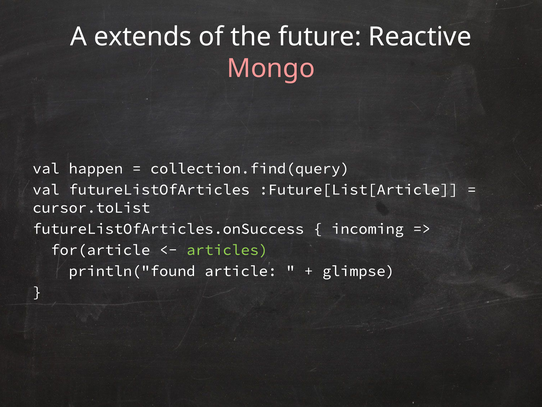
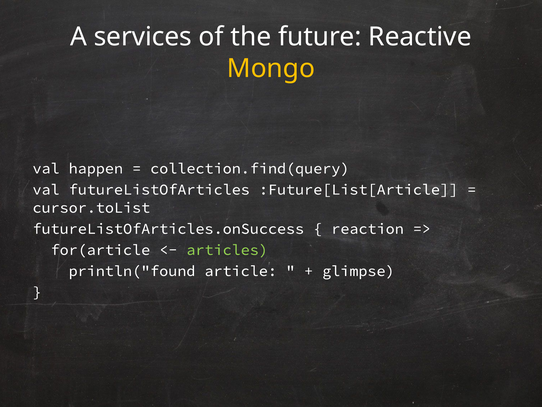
extends: extends -> services
Mongo colour: pink -> yellow
incoming: incoming -> reaction
